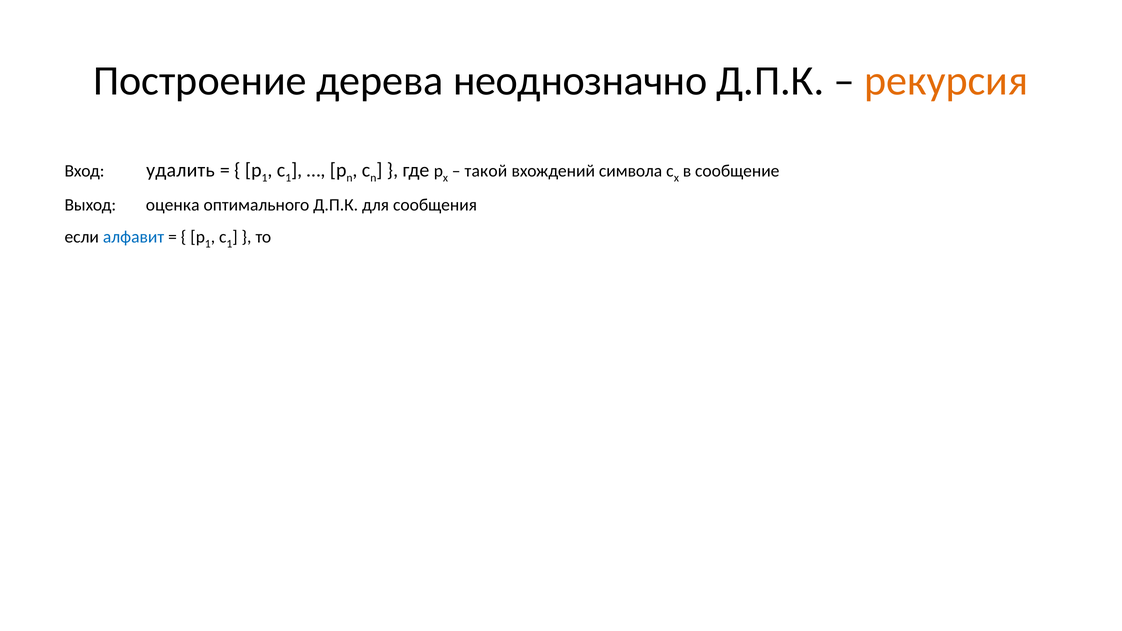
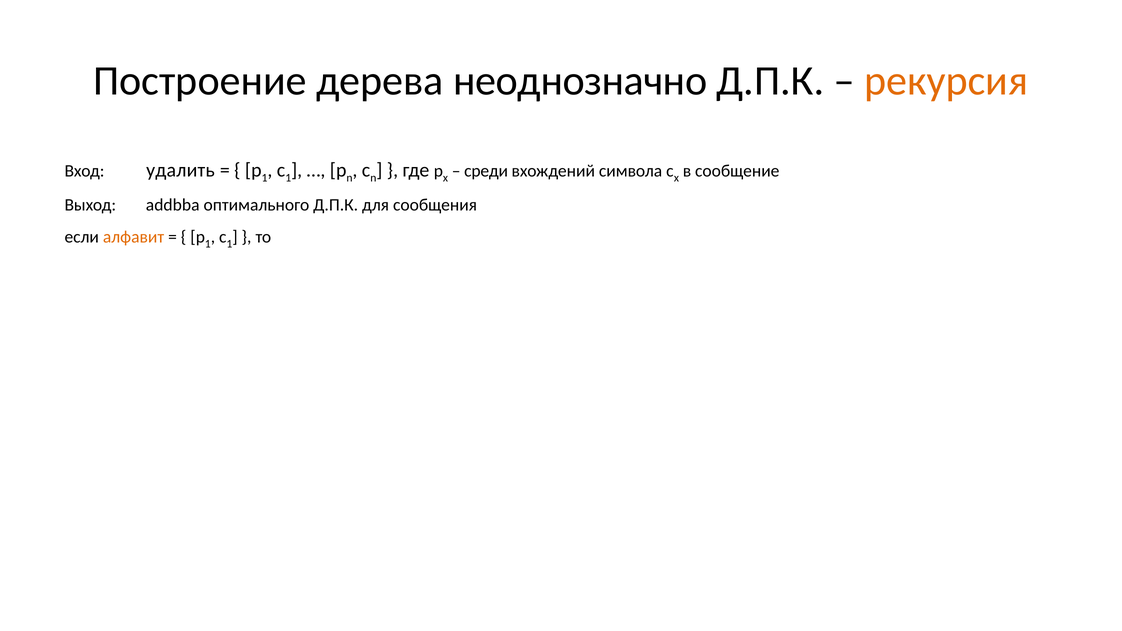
такой: такой -> среди
оценка: оценка -> addbba
алфавит at (134, 237) colour: blue -> orange
